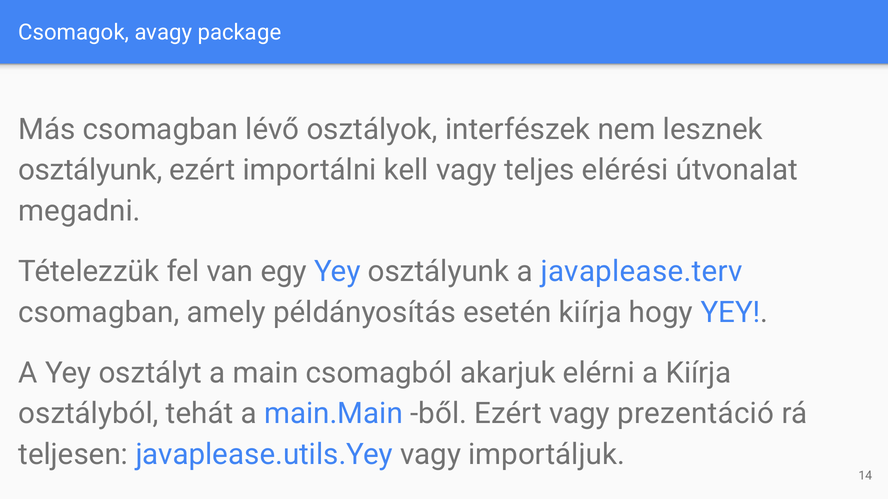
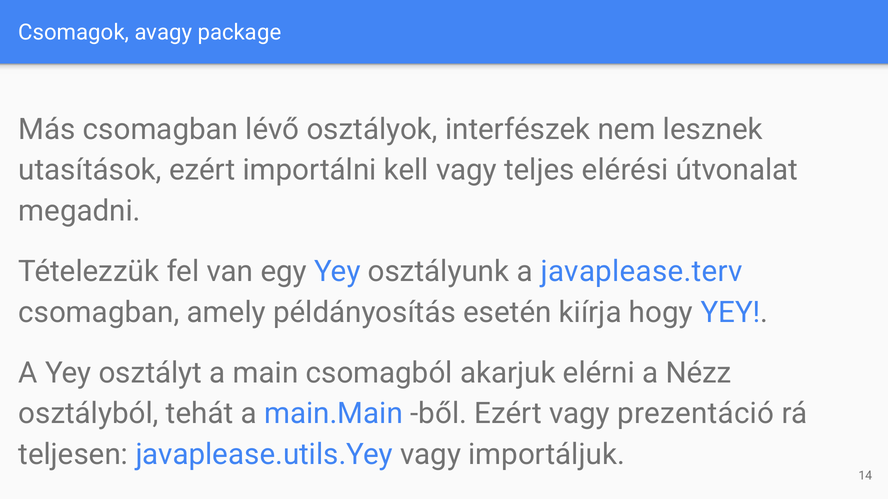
osztályunk at (90, 170): osztályunk -> utasítások
a Kiírja: Kiírja -> Nézz
